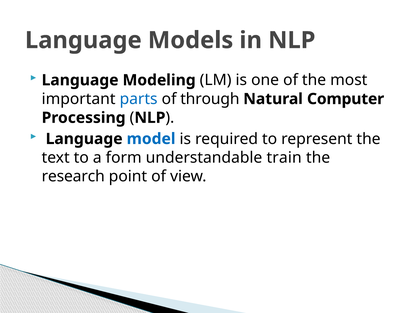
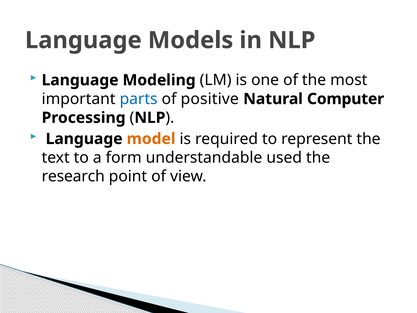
through: through -> positive
model colour: blue -> orange
train: train -> used
